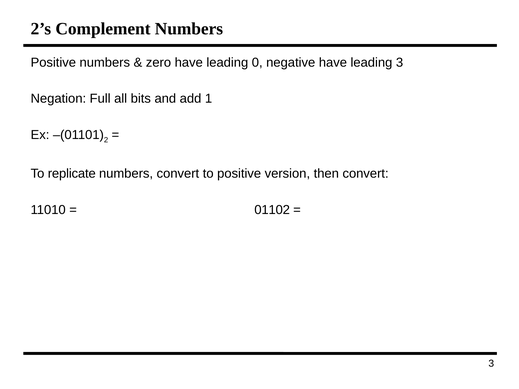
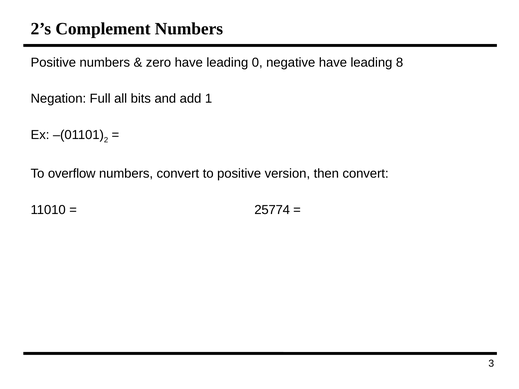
leading 3: 3 -> 8
replicate: replicate -> overflow
01102: 01102 -> 25774
